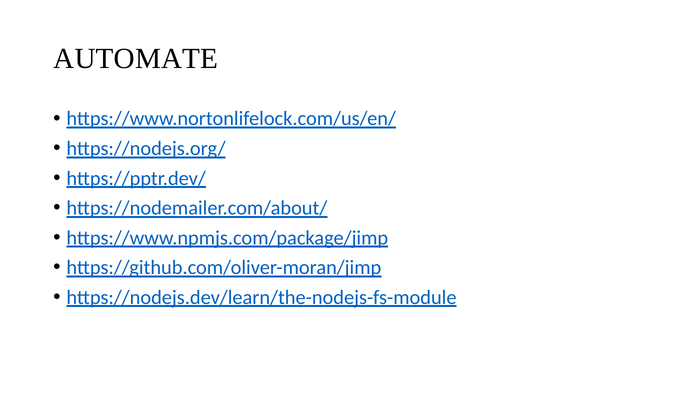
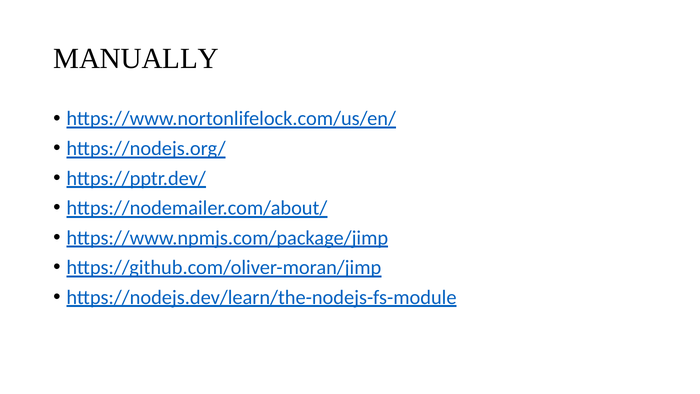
AUTOMATE: AUTOMATE -> MANUALLY
